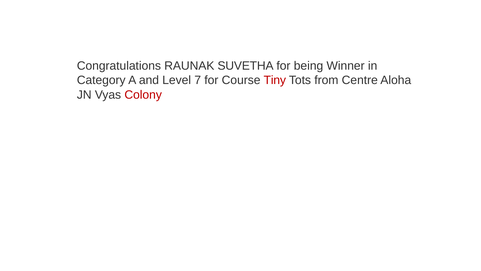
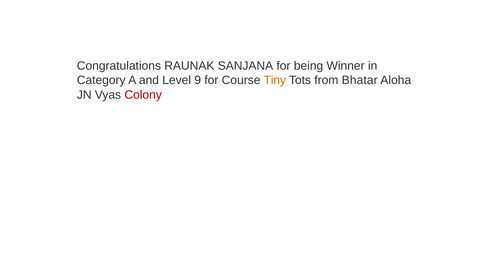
SUVETHA: SUVETHA -> SANJANA
7: 7 -> 9
Tiny colour: red -> orange
Centre: Centre -> Bhatar
